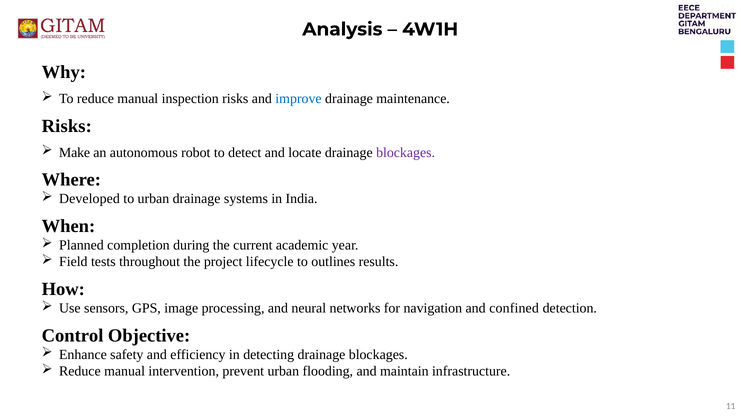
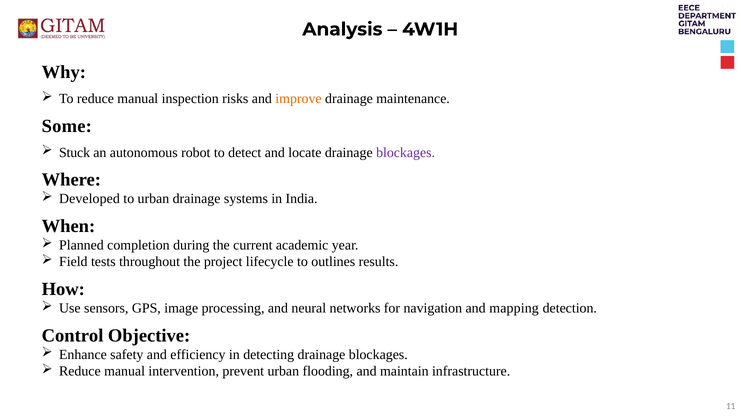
improve colour: blue -> orange
Risks at (67, 126): Risks -> Some
Make: Make -> Stuck
confined: confined -> mapping
